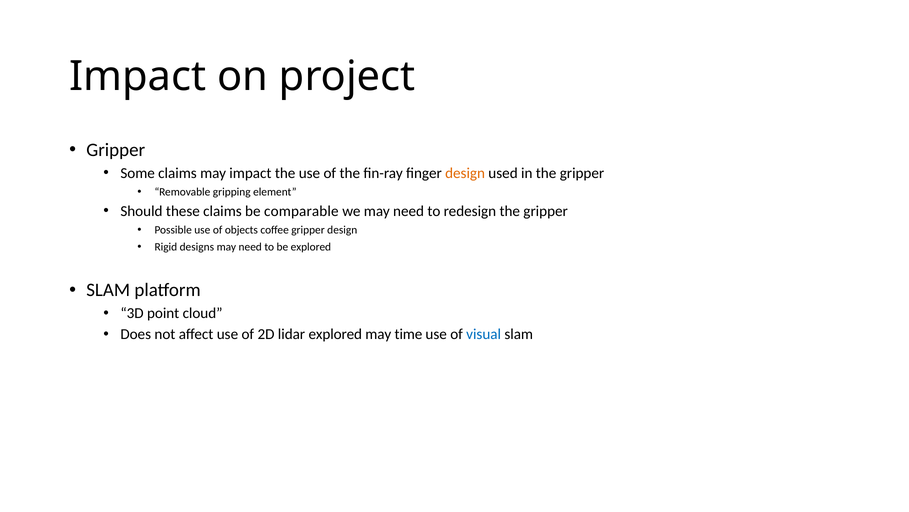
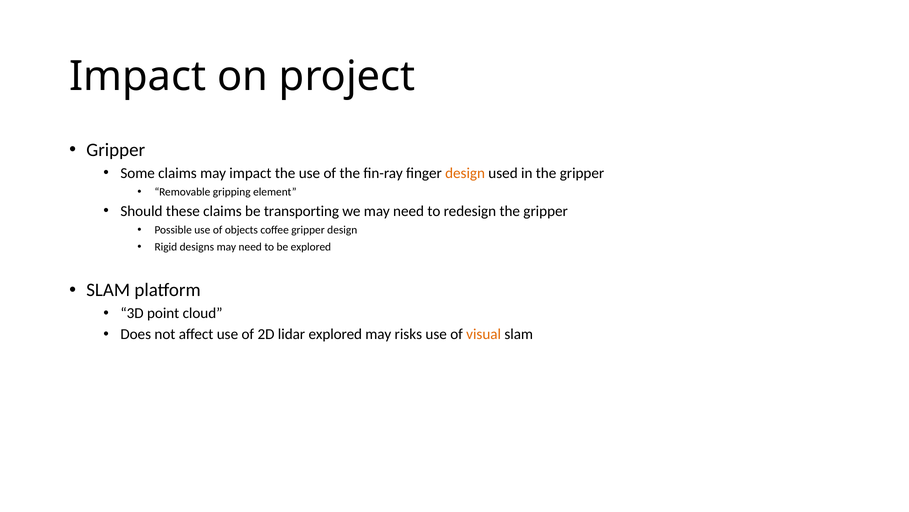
comparable: comparable -> transporting
time: time -> risks
visual colour: blue -> orange
